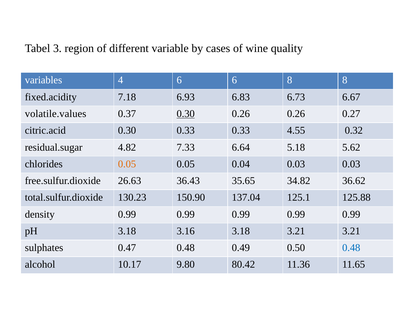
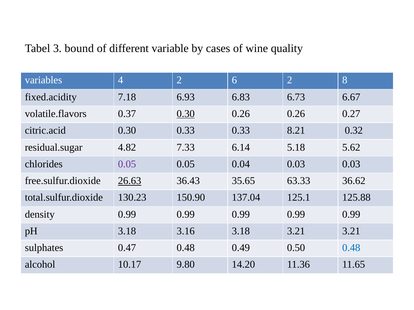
region: region -> bound
4 6: 6 -> 2
6 8: 8 -> 2
volatile.values: volatile.values -> volatile.flavors
4.55: 4.55 -> 8.21
6.64: 6.64 -> 6.14
0.05 at (127, 164) colour: orange -> purple
26.63 underline: none -> present
34.82: 34.82 -> 63.33
80.42: 80.42 -> 14.20
